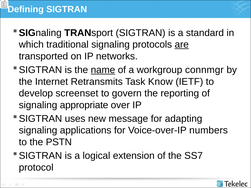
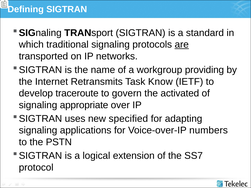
name underline: present -> none
connmgr: connmgr -> providing
screenset: screenset -> traceroute
reporting: reporting -> activated
message: message -> specified
